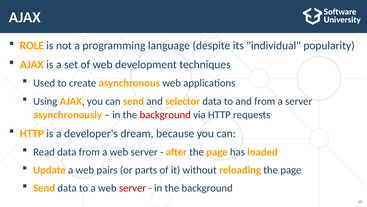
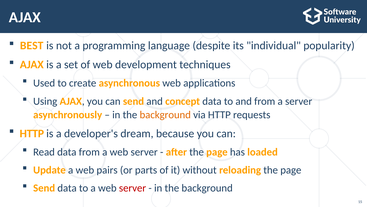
ROLE: ROLE -> BEST
selector: selector -> concept
background at (165, 114) colour: red -> orange
